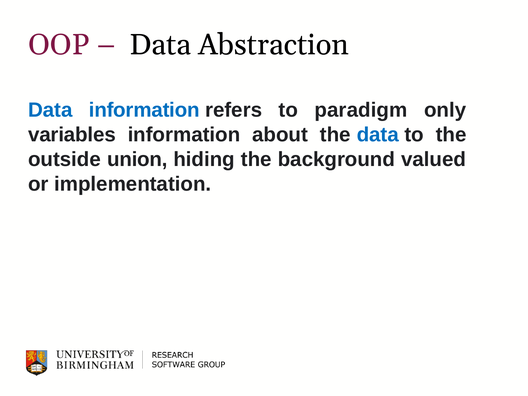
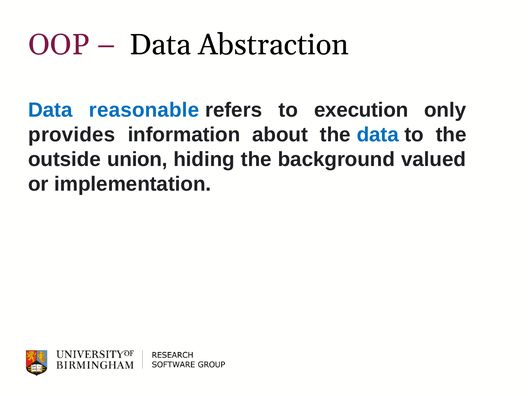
Data information: information -> reasonable
paradigm: paradigm -> execution
variables: variables -> provides
